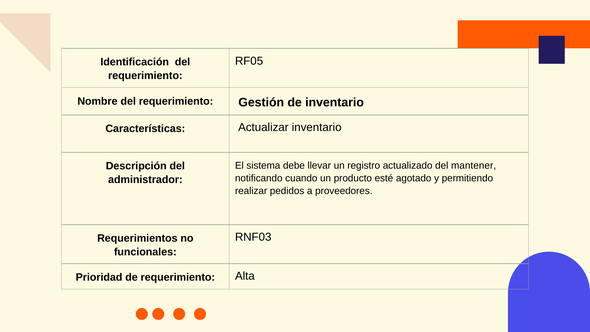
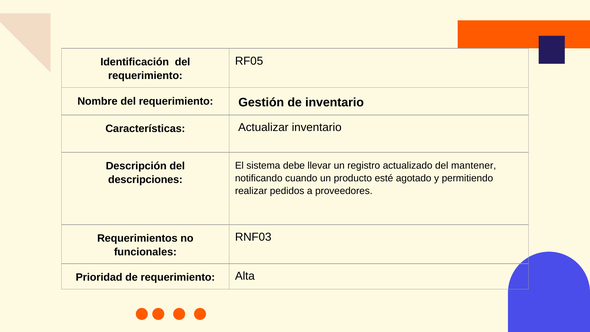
administrador: administrador -> descripciones
